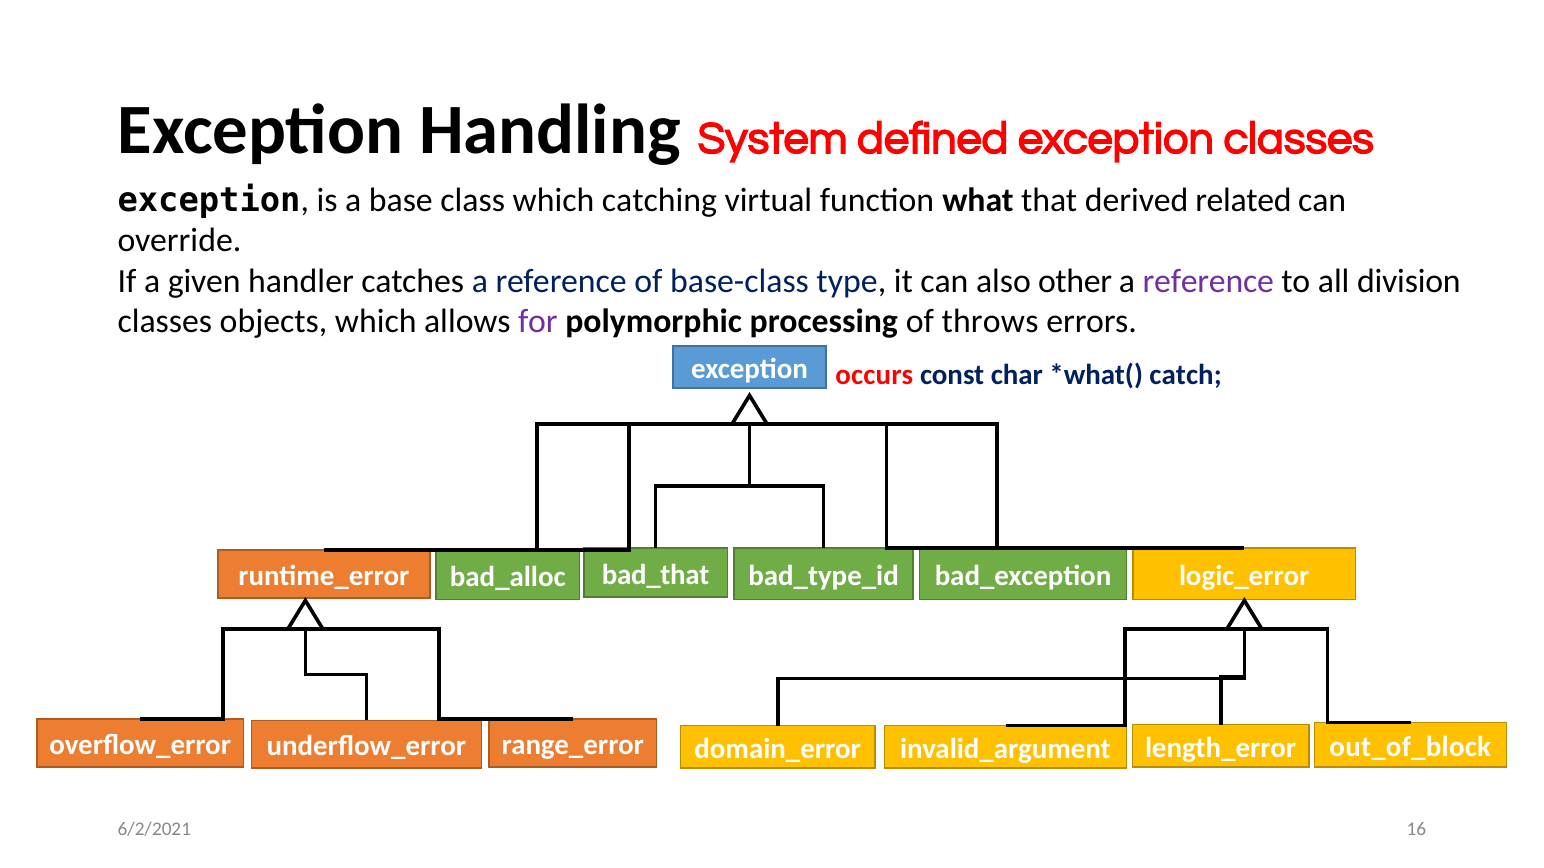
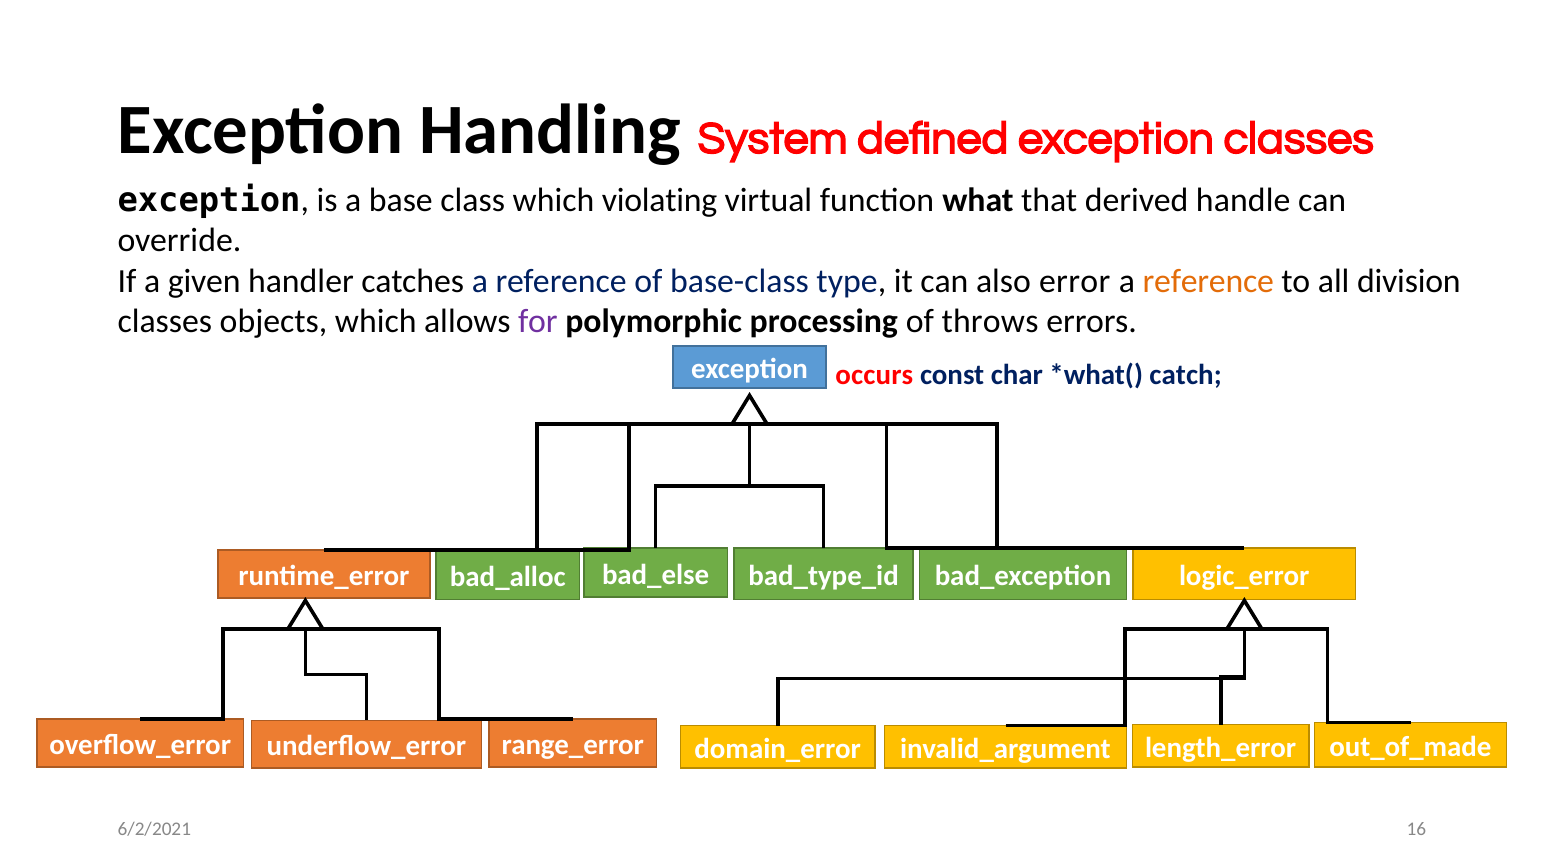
catching: catching -> violating
related: related -> handle
other: other -> error
reference at (1208, 281) colour: purple -> orange
bad_that: bad_that -> bad_else
out_of_block: out_of_block -> out_of_made
